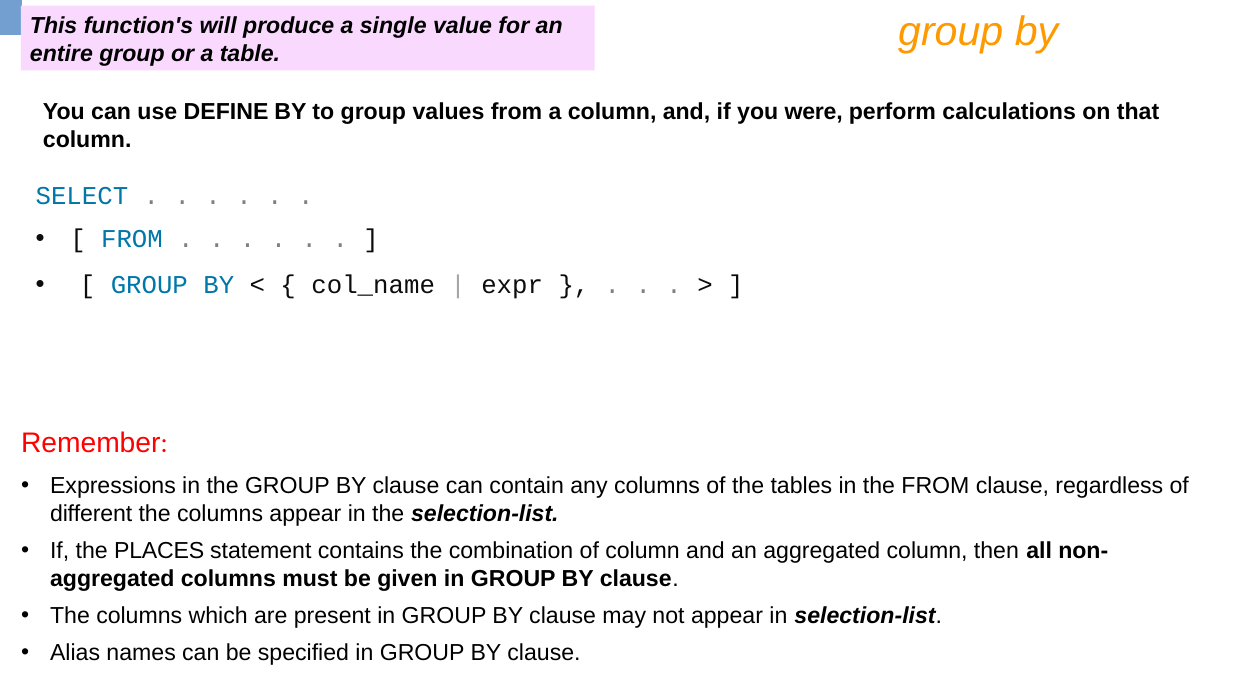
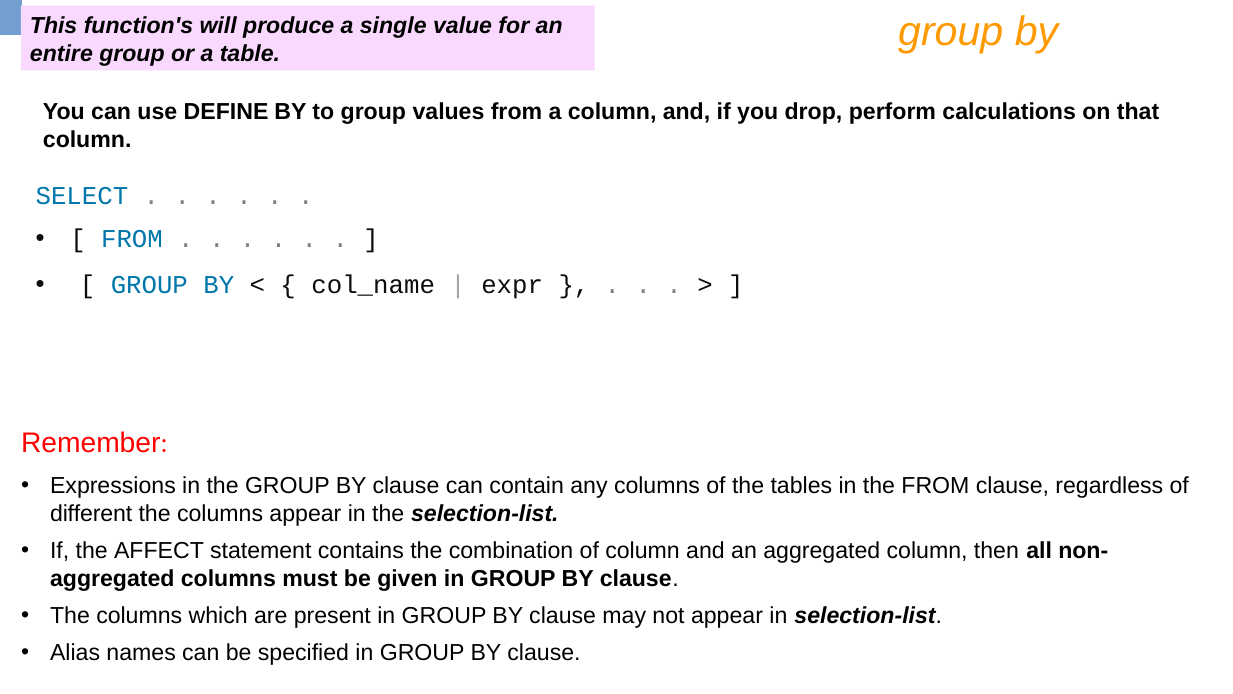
were: were -> drop
PLACES: PLACES -> AFFECT
